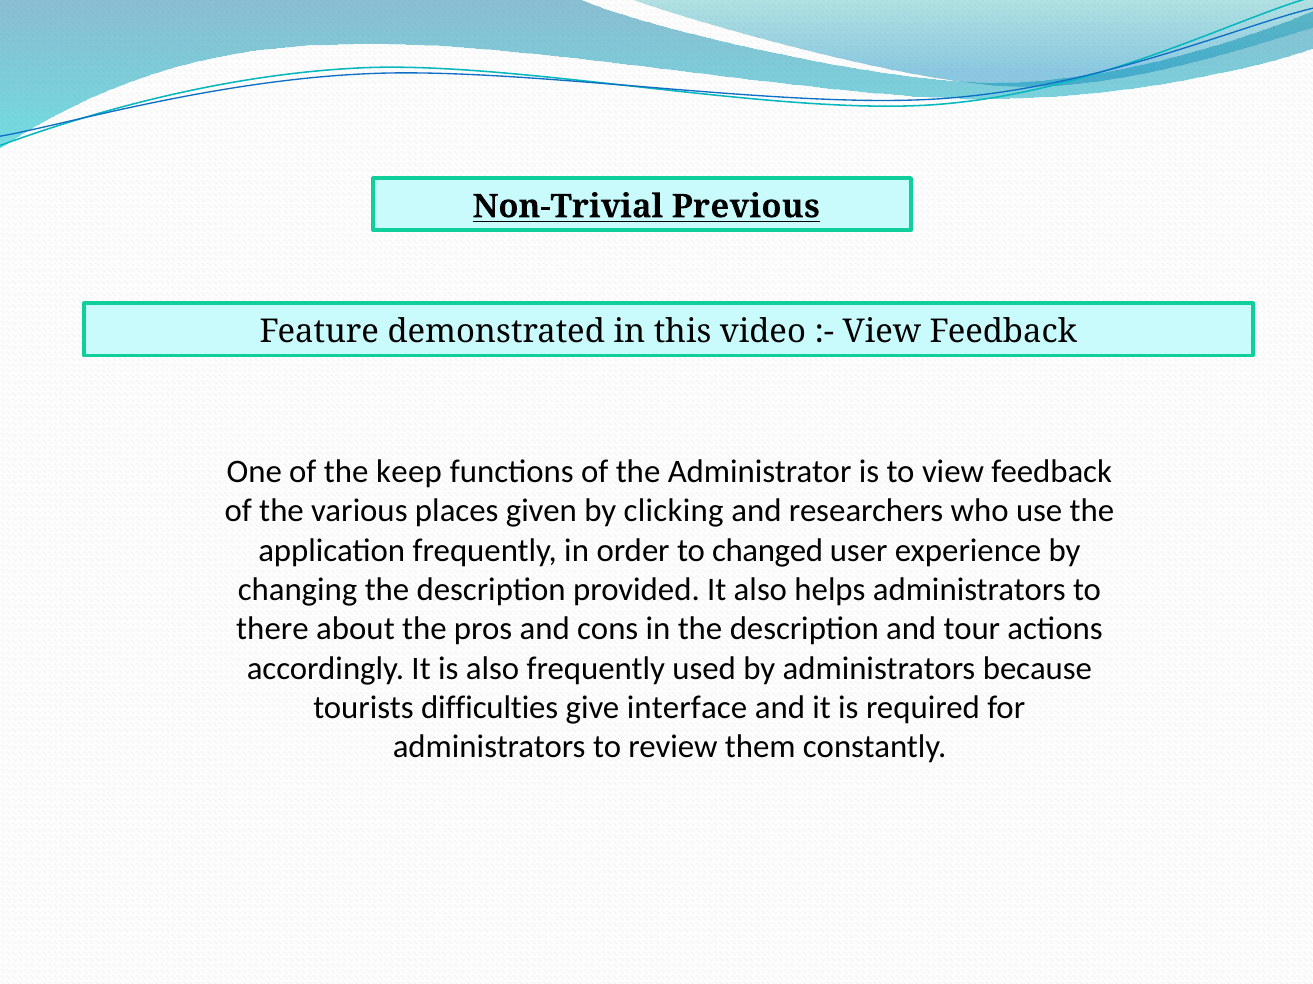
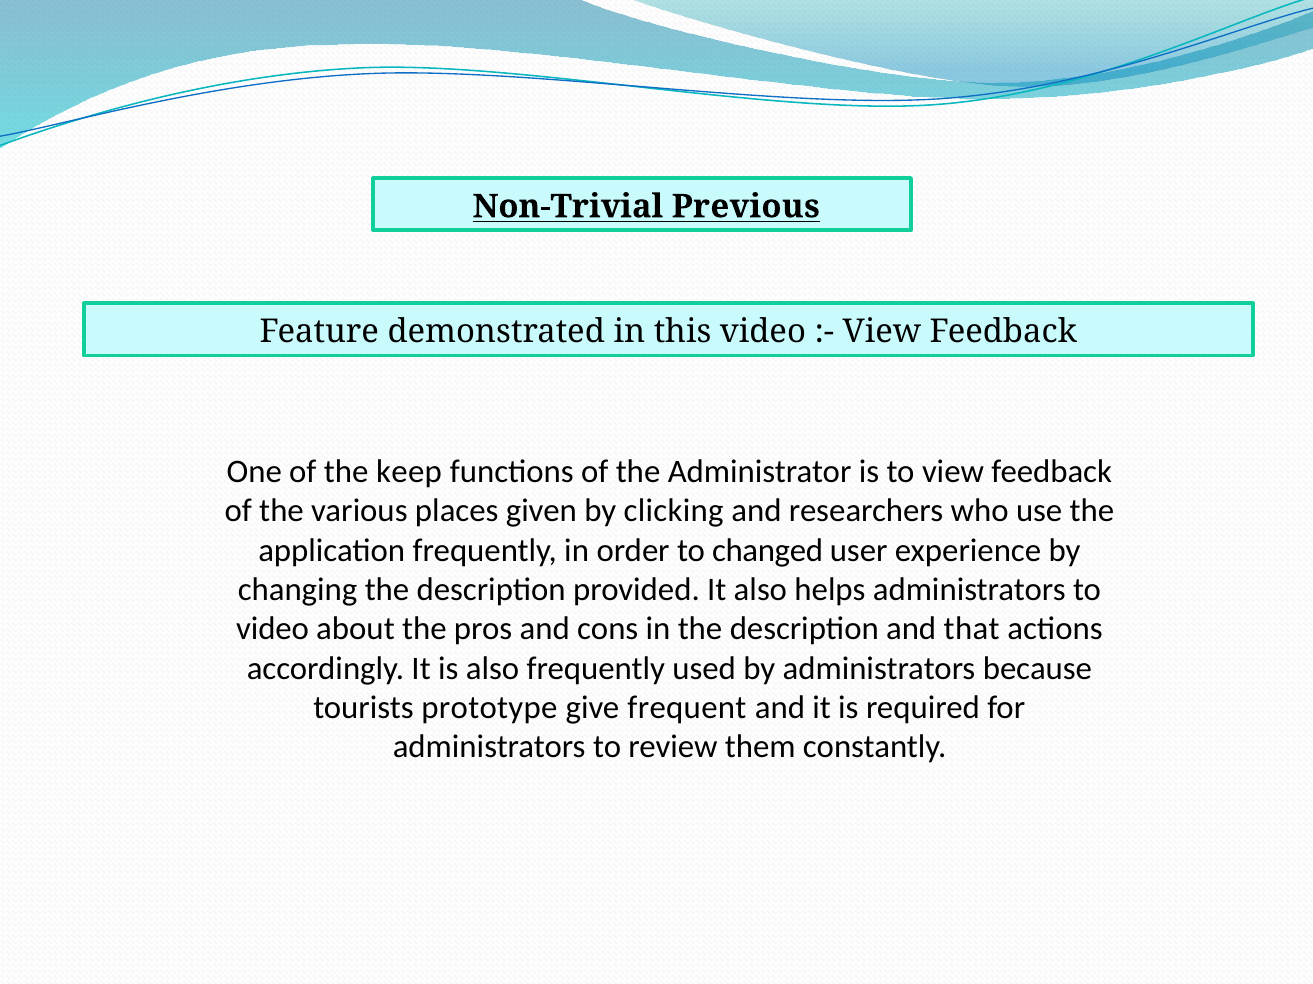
there at (272, 629): there -> video
tour: tour -> that
difficulties: difficulties -> prototype
interface: interface -> frequent
